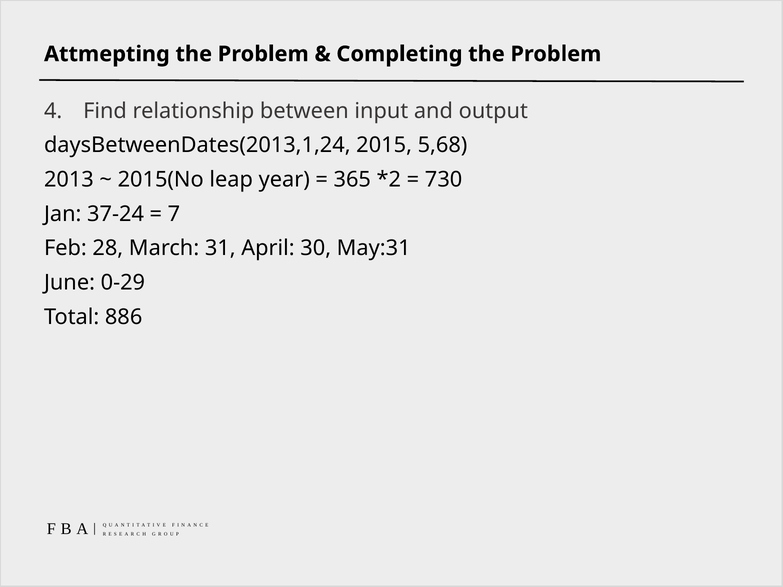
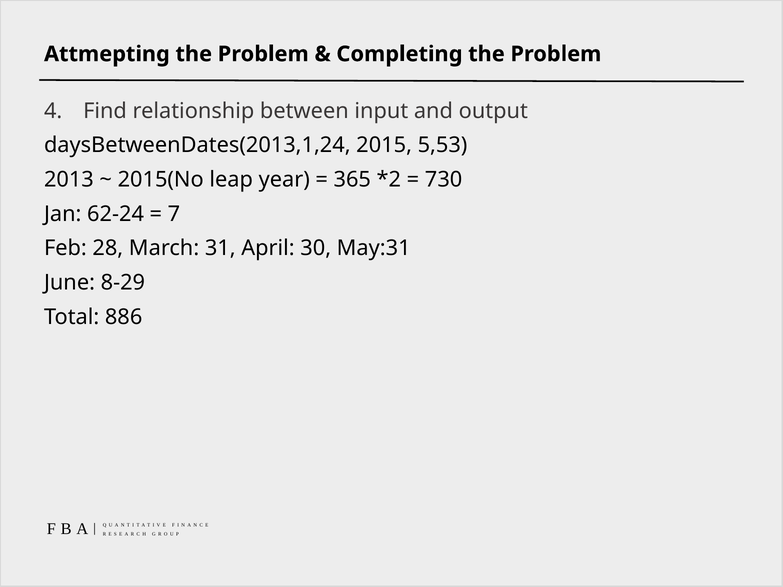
5,68: 5,68 -> 5,53
37-24: 37-24 -> 62-24
0-29: 0-29 -> 8-29
